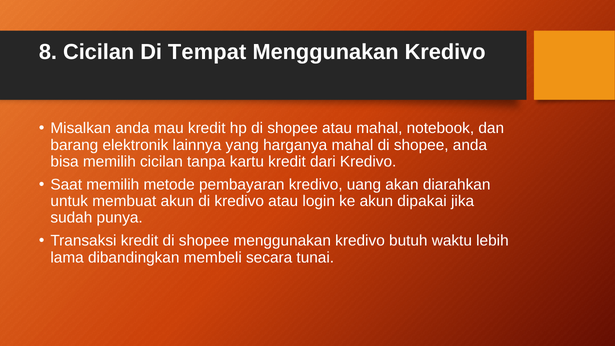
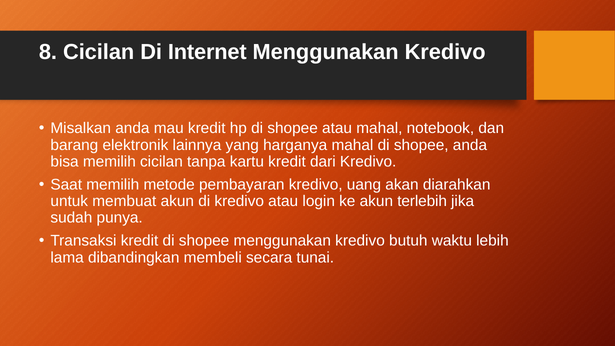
Tempat: Tempat -> Internet
dipakai: dipakai -> terlebih
